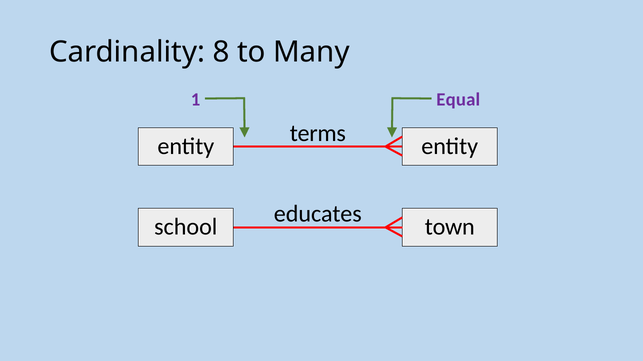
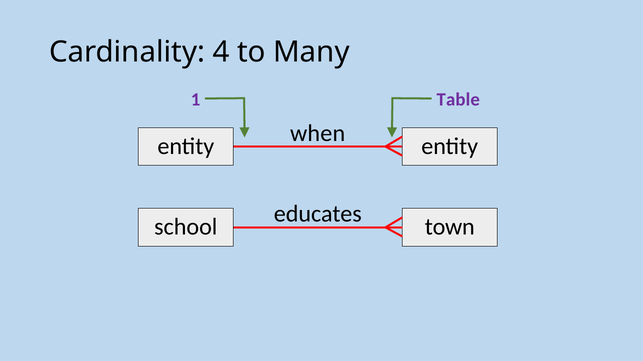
8: 8 -> 4
Equal: Equal -> Table
terms: terms -> when
